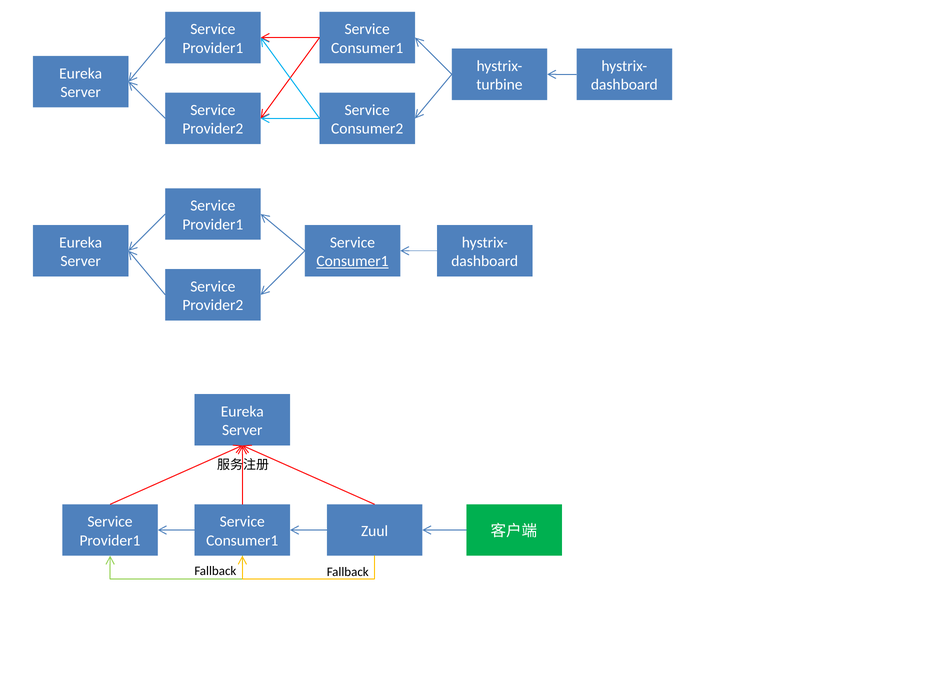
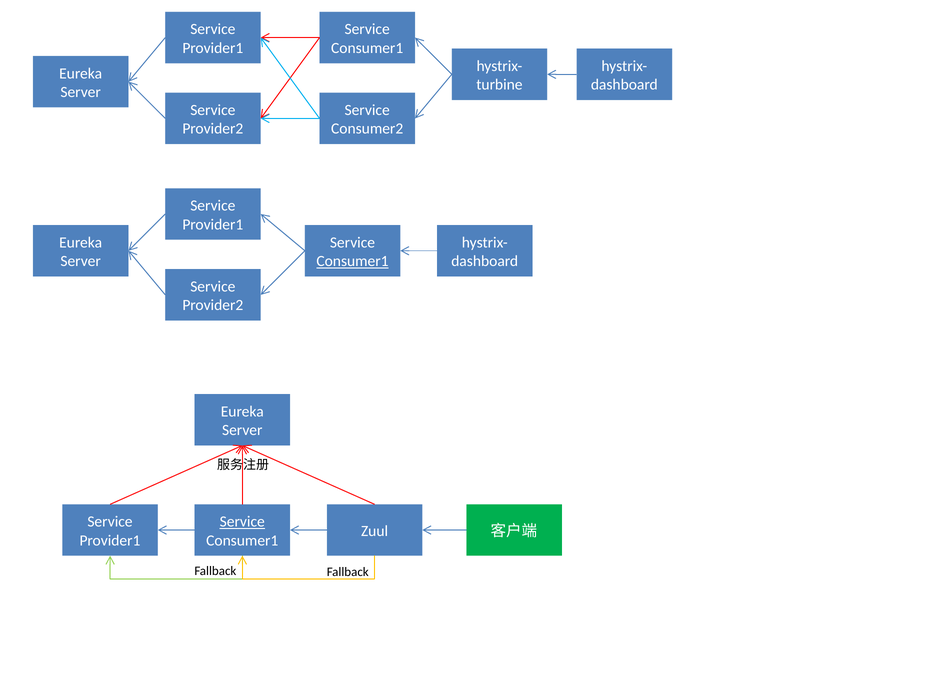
Service at (242, 522) underline: none -> present
